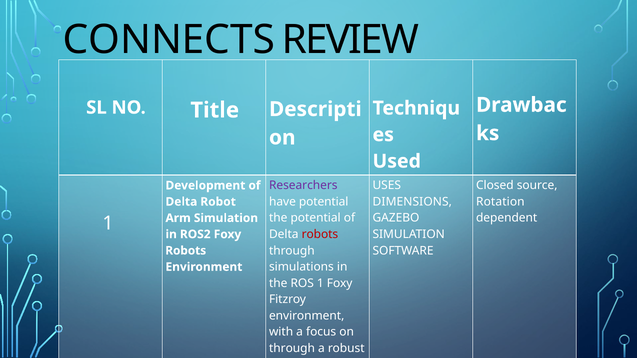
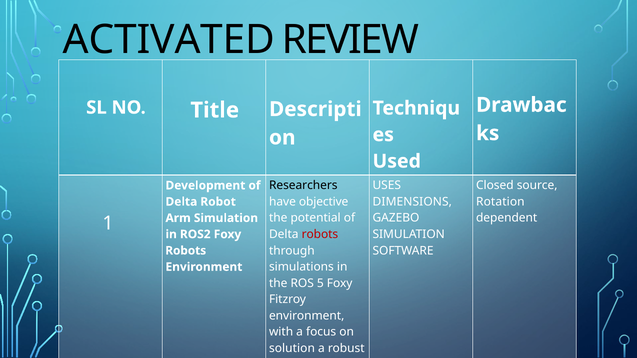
CONNECTS: CONNECTS -> ACTIVATED
Researchers colour: purple -> black
have potential: potential -> objective
ROS 1: 1 -> 5
through at (292, 349): through -> solution
